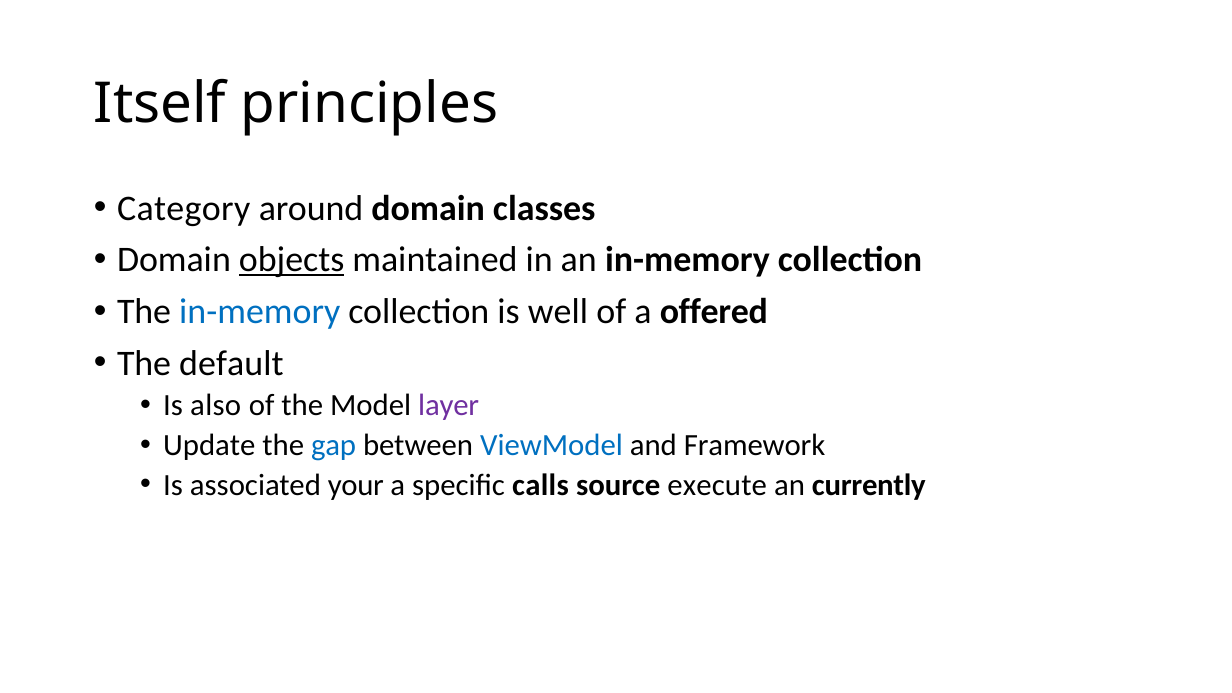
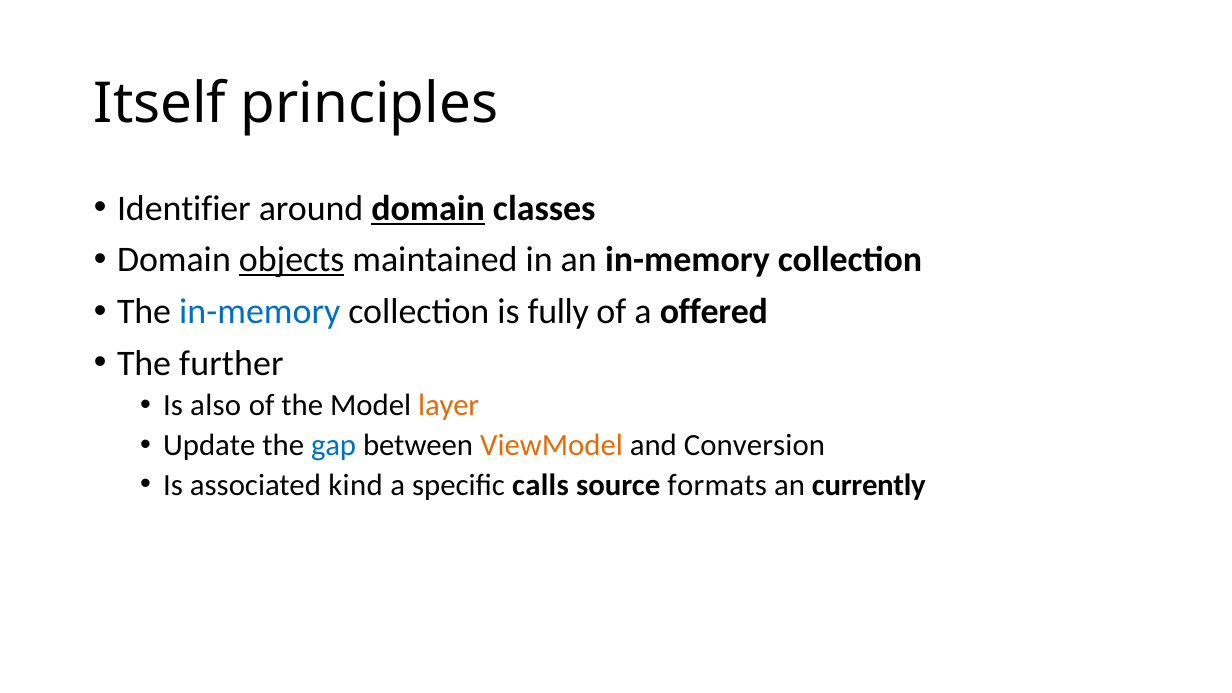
Category: Category -> Identifier
domain at (428, 208) underline: none -> present
well: well -> fully
default: default -> further
layer colour: purple -> orange
ViewModel colour: blue -> orange
Framework: Framework -> Conversion
your: your -> kind
execute: execute -> formats
